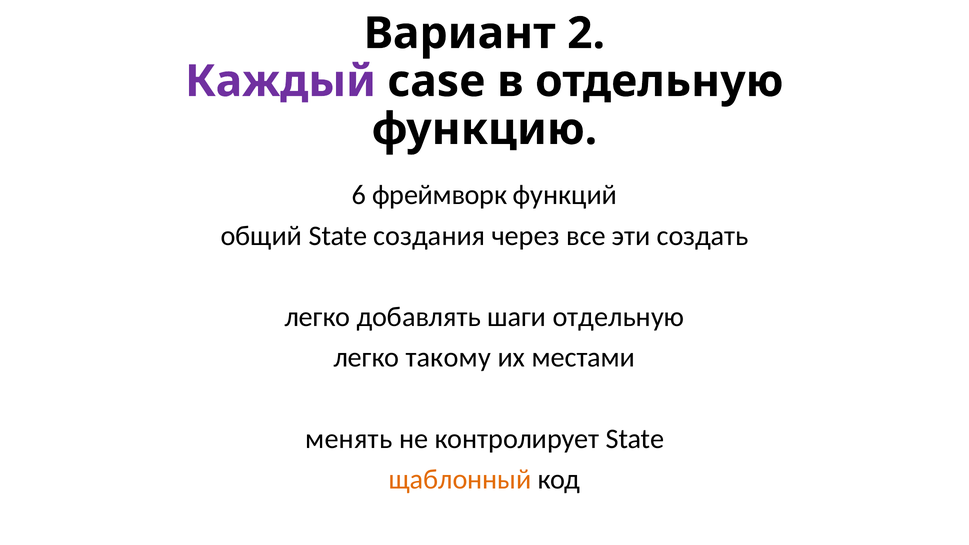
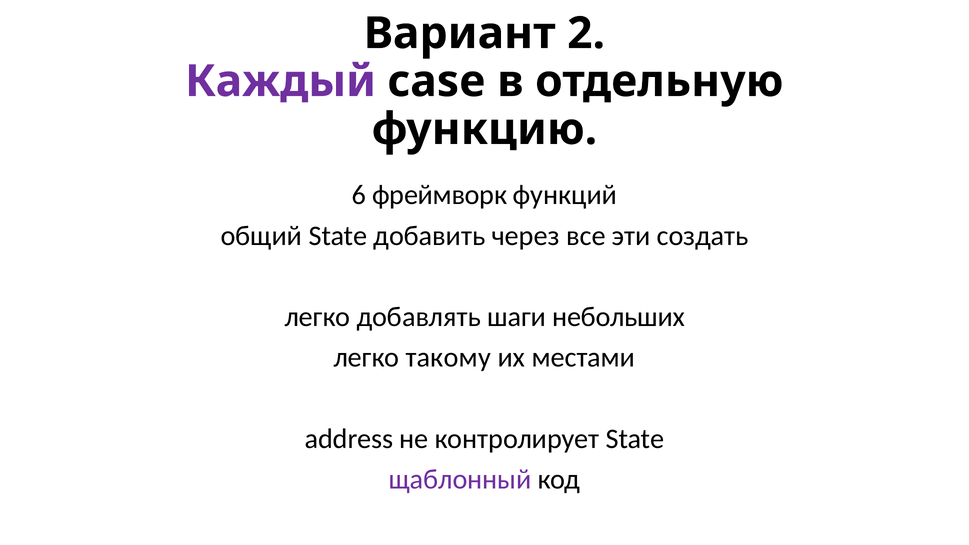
создания: создания -> добавить
шаги отдельную: отдельную -> небольших
менять: менять -> address
щаблонный colour: orange -> purple
